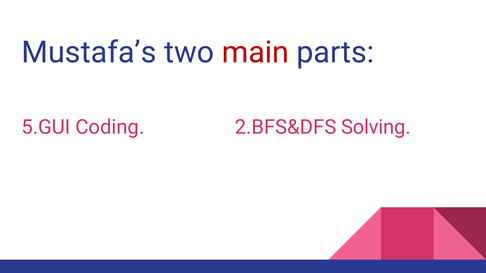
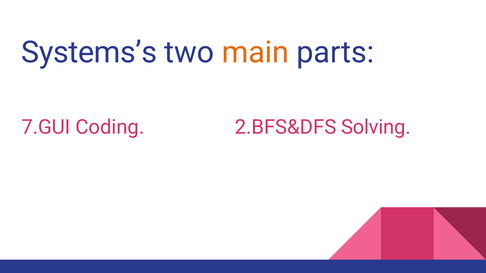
Mustafa’s: Mustafa’s -> Systems’s
main colour: red -> orange
5.GUI: 5.GUI -> 7.GUI
